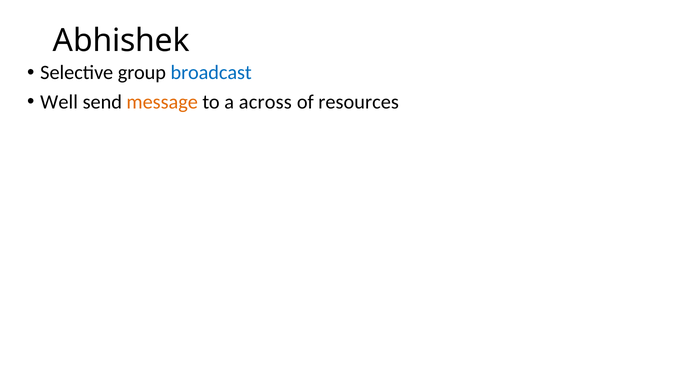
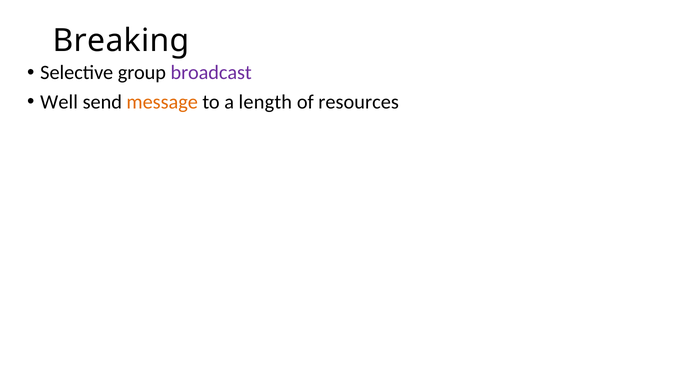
Abhishek: Abhishek -> Breaking
broadcast colour: blue -> purple
across: across -> length
